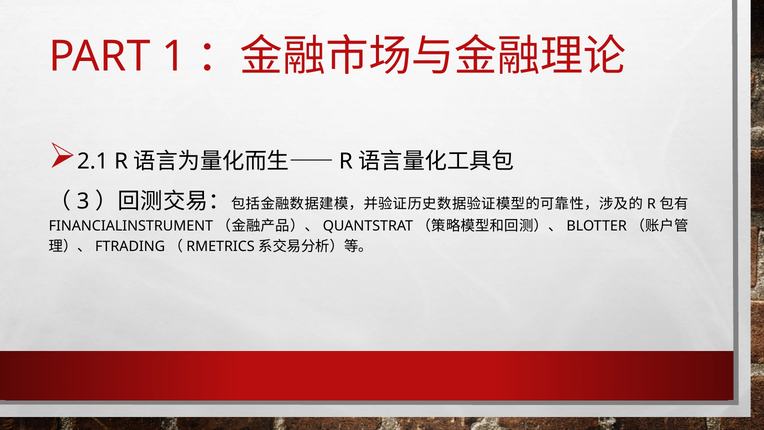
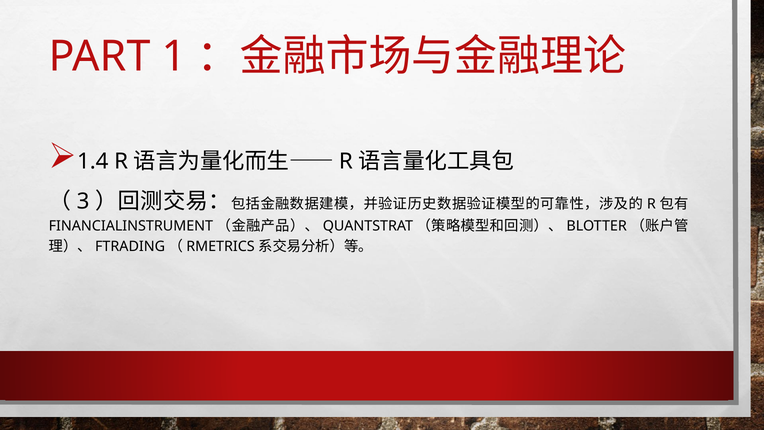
2.1: 2.1 -> 1.4
